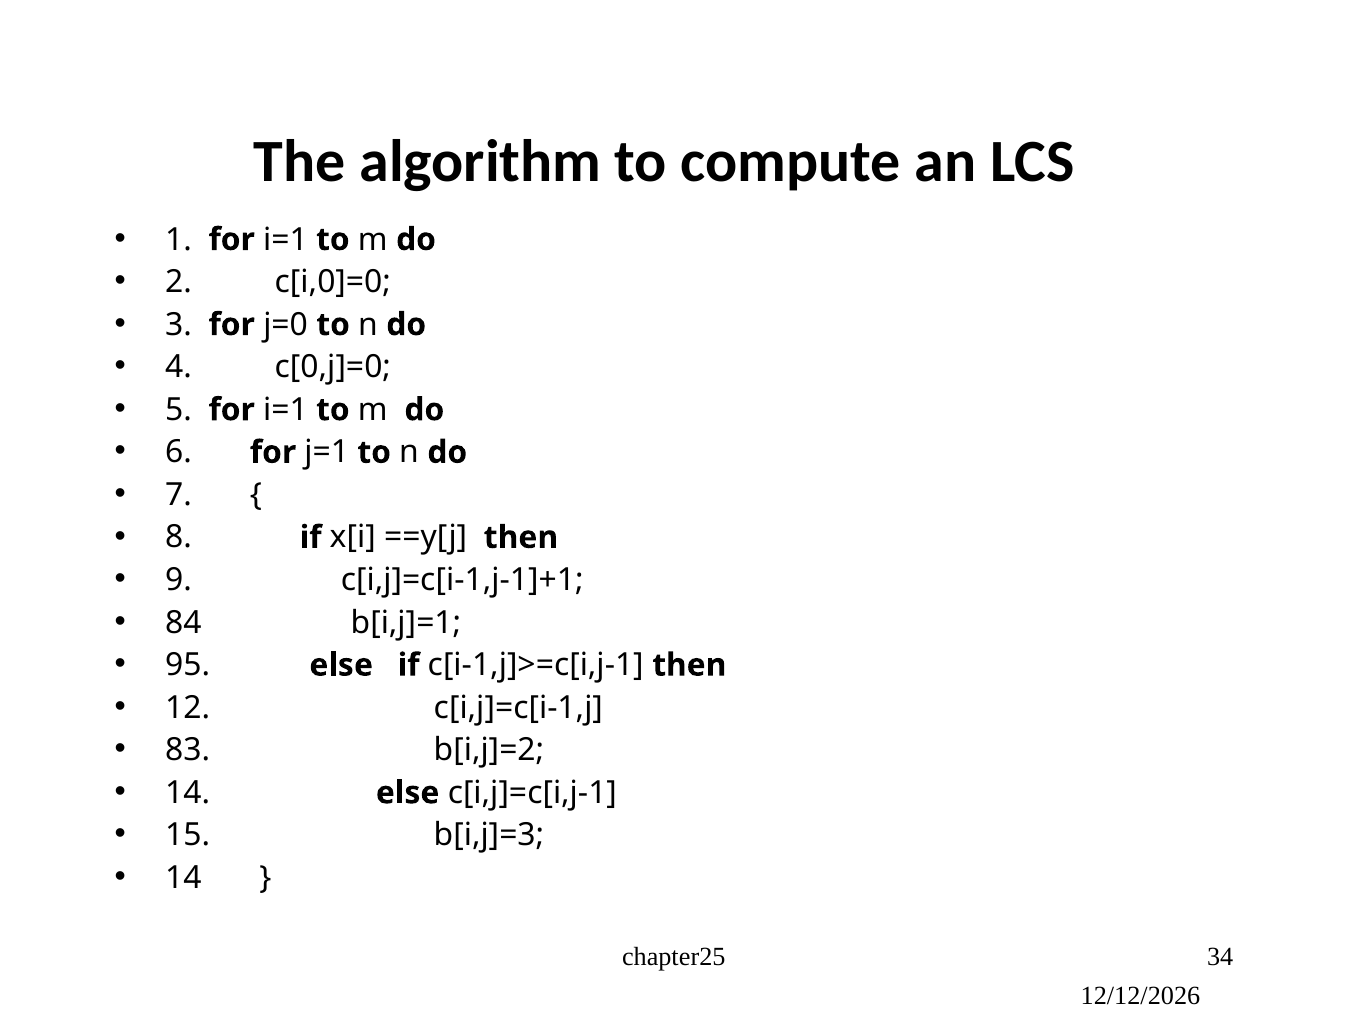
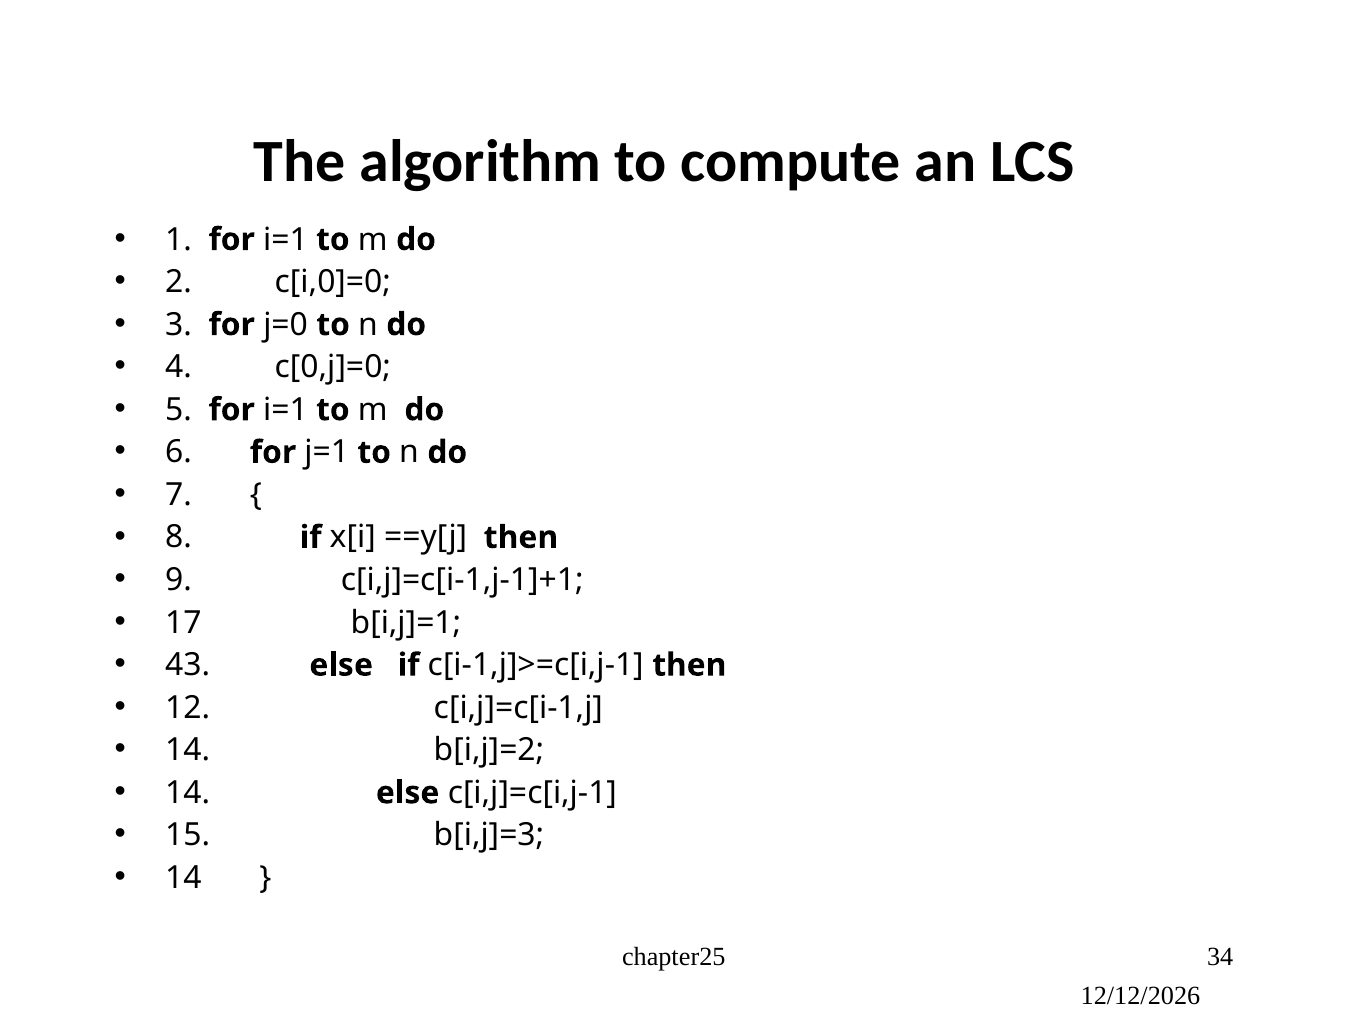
84: 84 -> 17
95: 95 -> 43
83 at (188, 750): 83 -> 14
